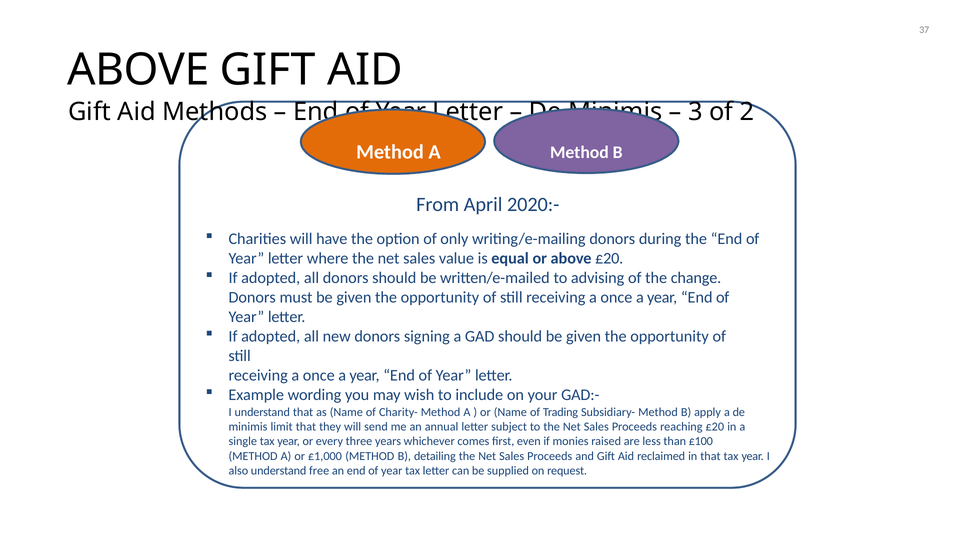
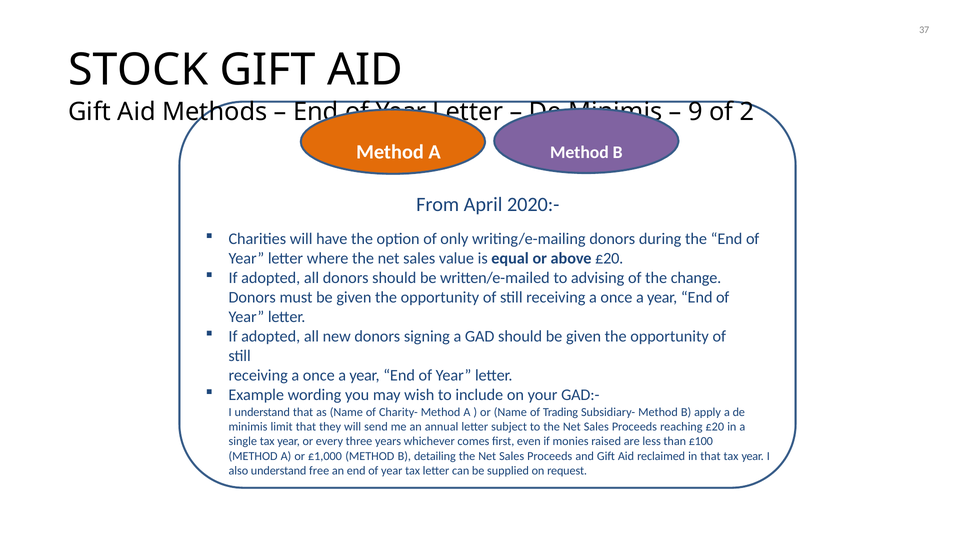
ABOVE at (138, 70): ABOVE -> STOCK
3: 3 -> 9
